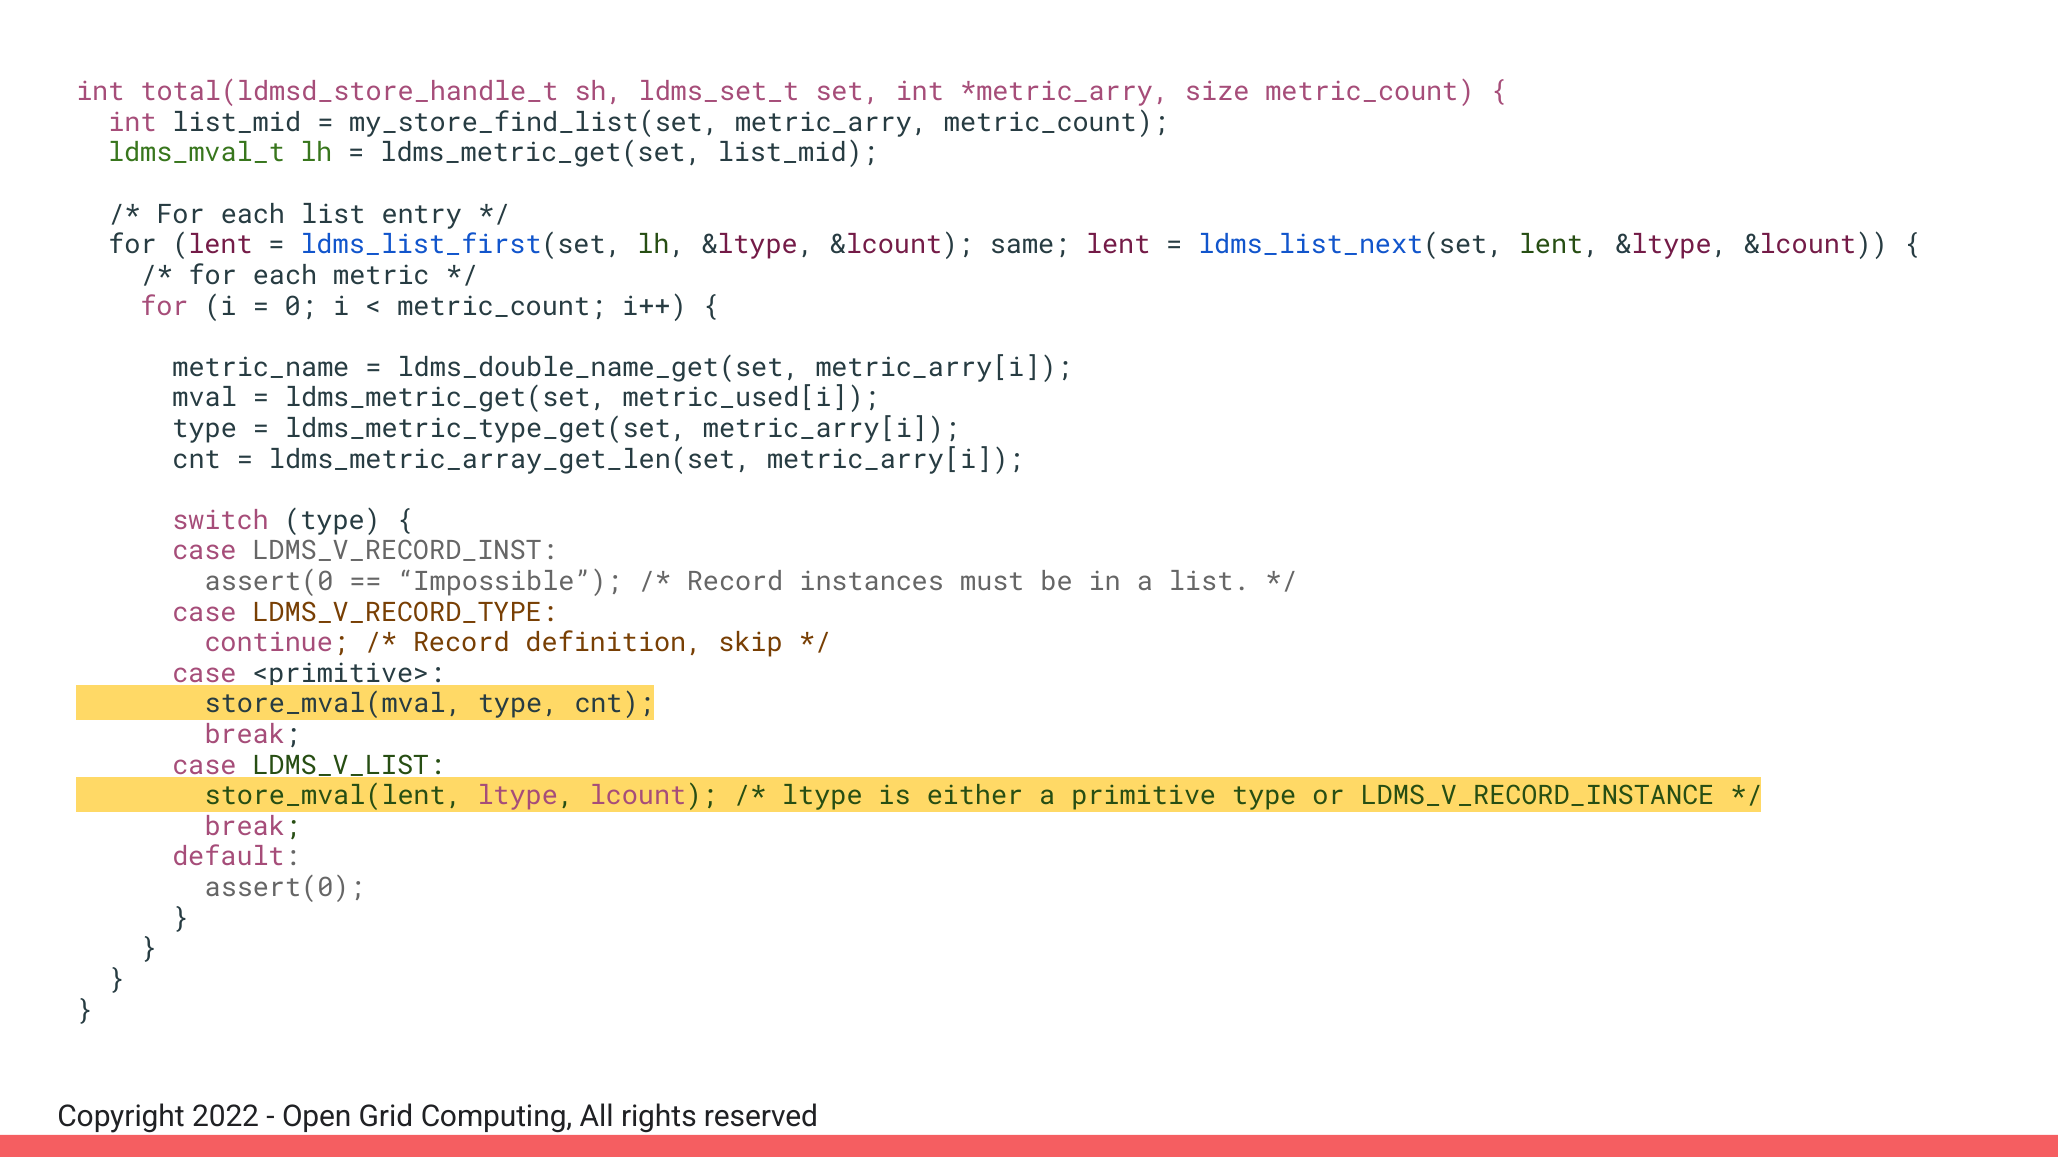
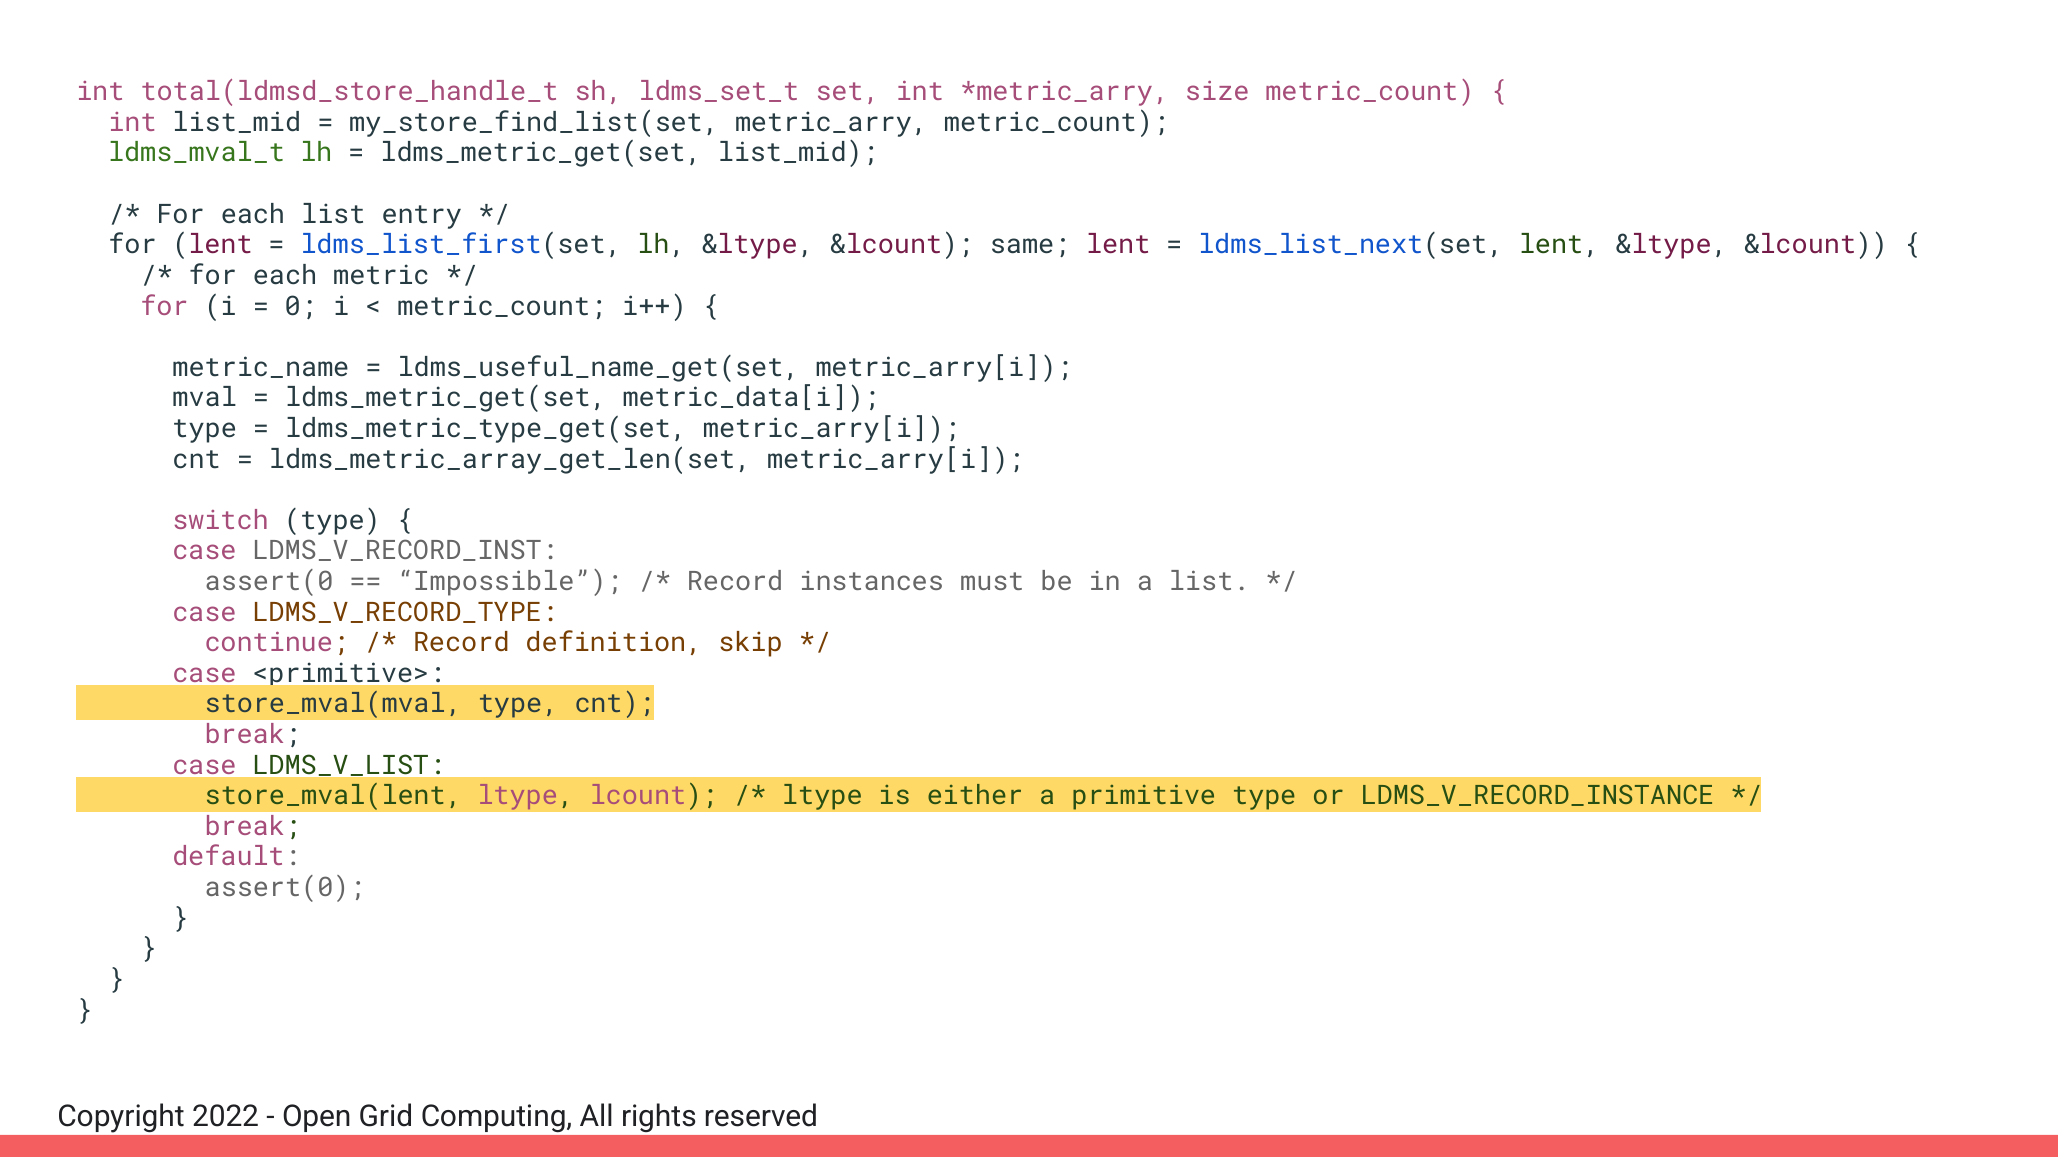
ldms_double_name_get(set: ldms_double_name_get(set -> ldms_useful_name_get(set
metric_used[i: metric_used[i -> metric_data[i
